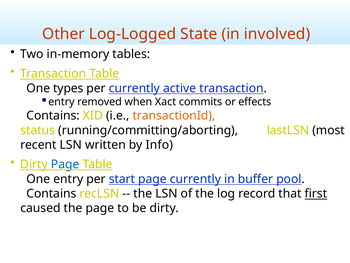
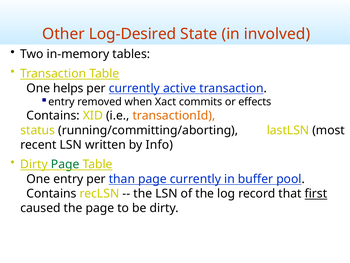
Log-Logged: Log-Logged -> Log-Desired
types: types -> helps
Page at (65, 164) colour: blue -> green
start: start -> than
